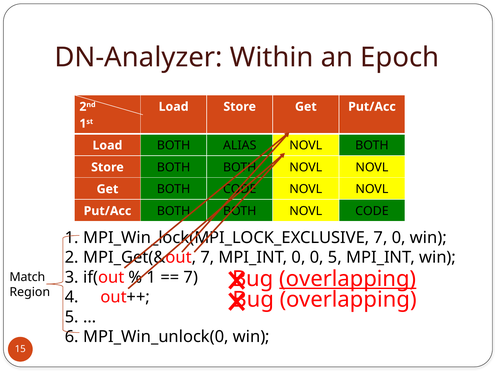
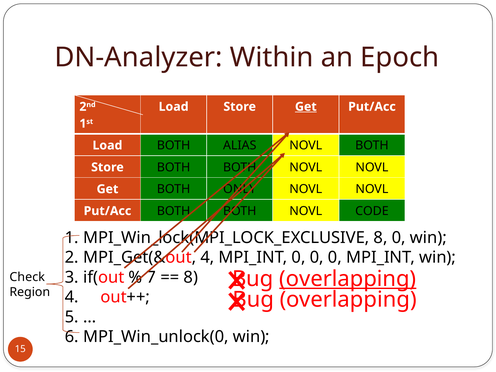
Get at (306, 107) underline: none -> present
BOTH CODE: CODE -> ONLY
MPI_Win_lock(MPI_LOCK_EXCLUSIVE 7: 7 -> 8
MPI_Get(&out 7: 7 -> 4
0 0 5: 5 -> 0
1 at (151, 277): 1 -> 7
7 at (191, 277): 7 -> 8
Match: Match -> Check
